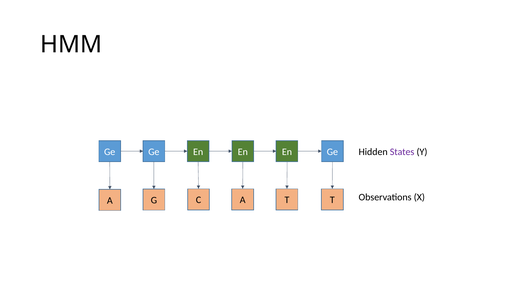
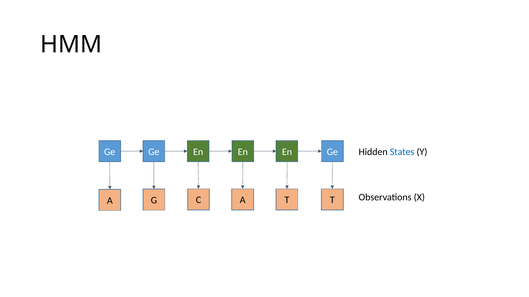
States colour: purple -> blue
